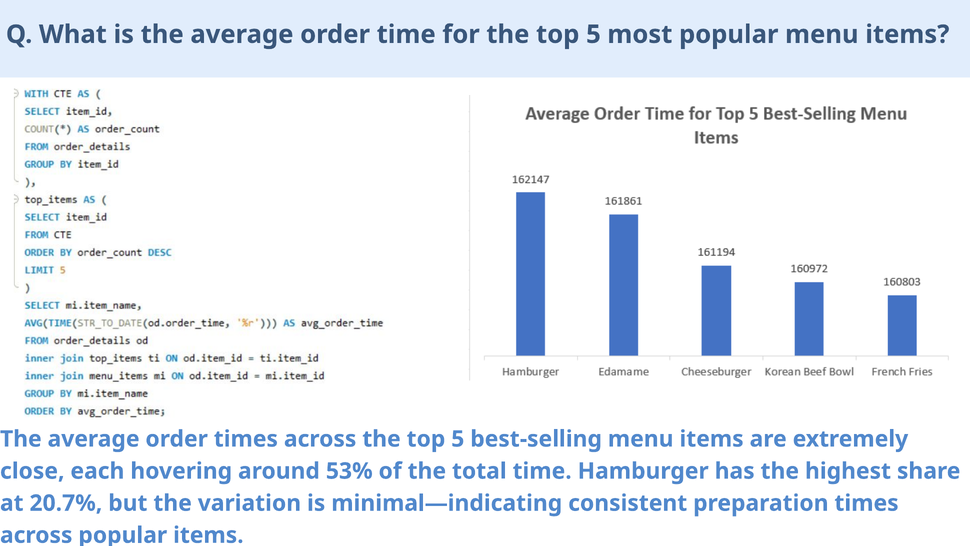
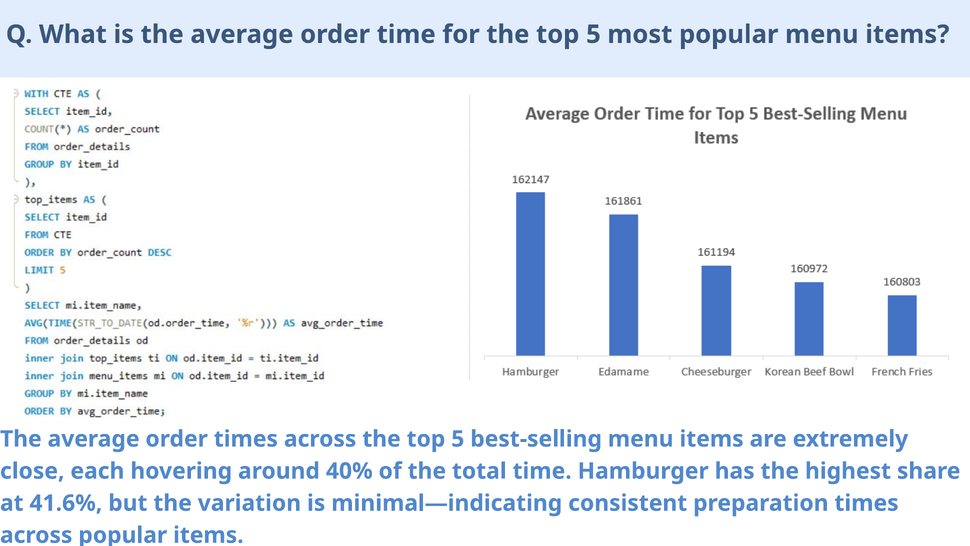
53%: 53% -> 40%
20.7%: 20.7% -> 41.6%
